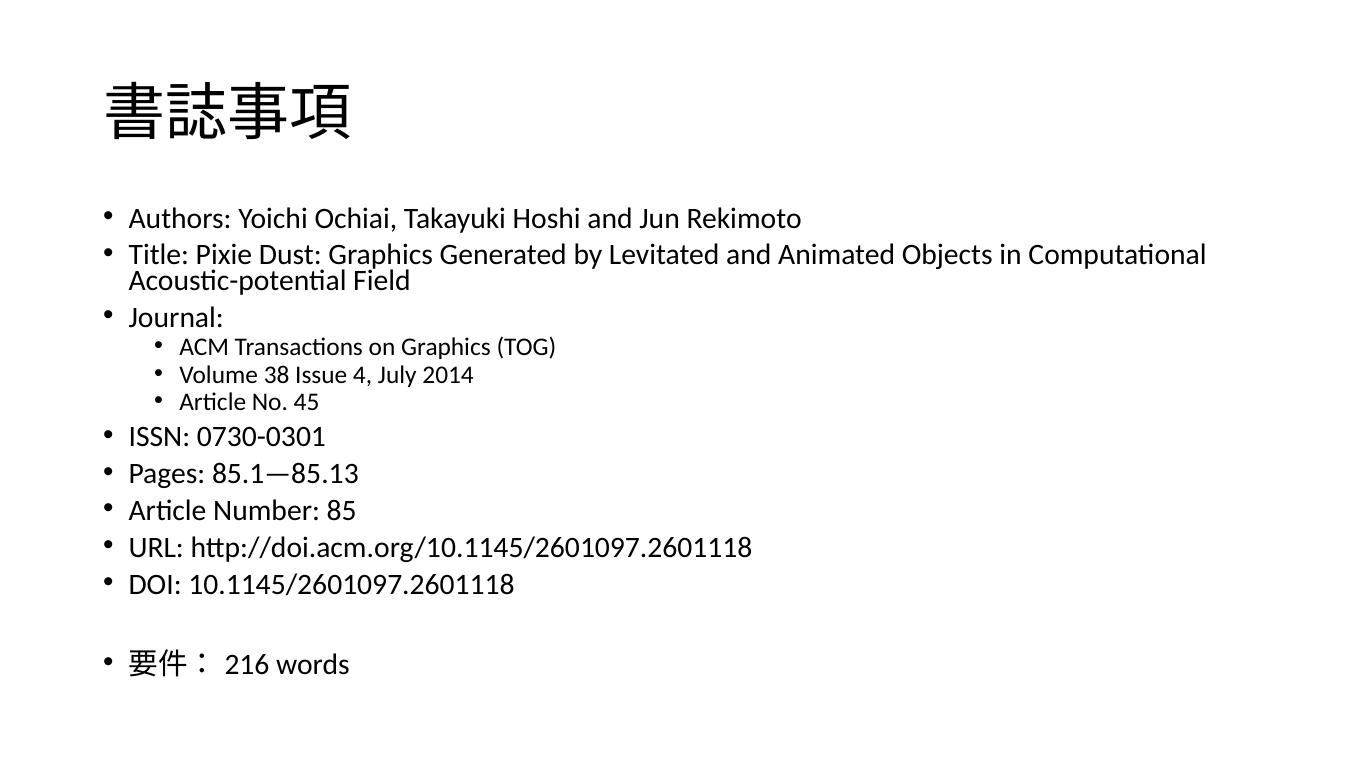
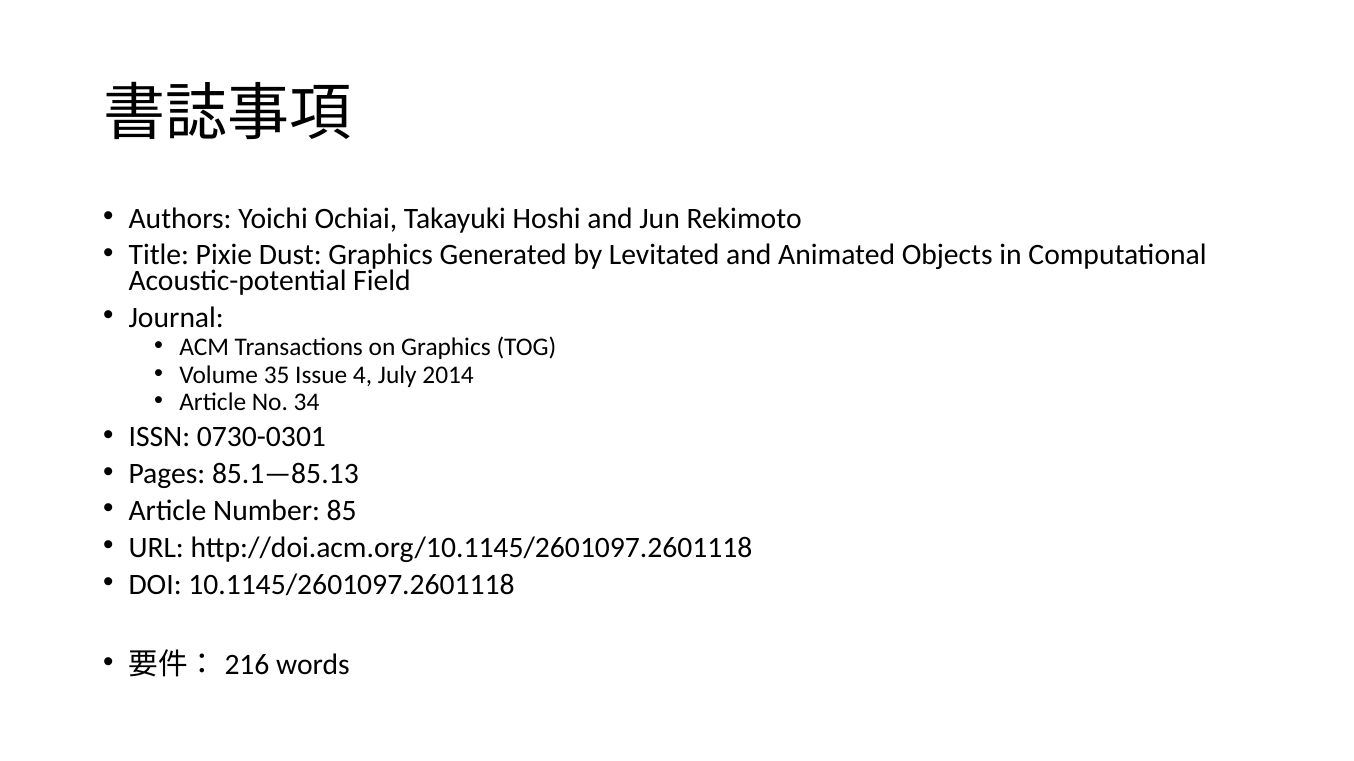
38: 38 -> 35
45: 45 -> 34
